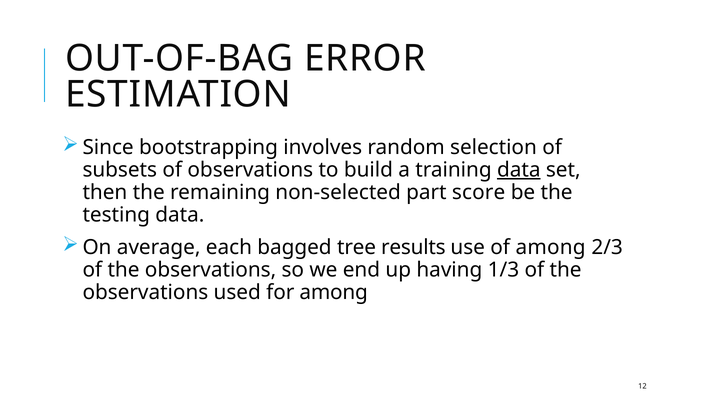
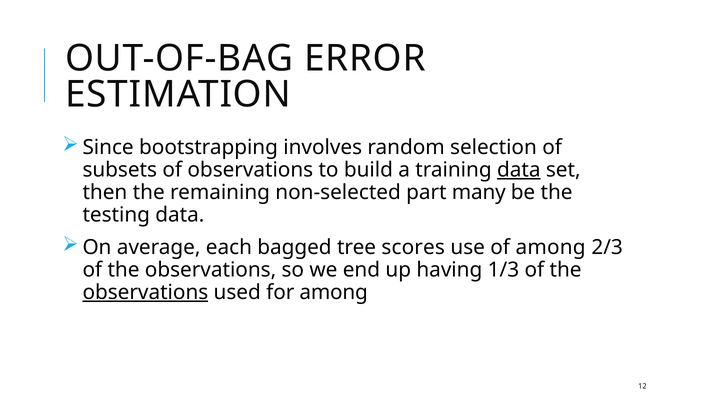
score: score -> many
results: results -> scores
observations at (145, 292) underline: none -> present
